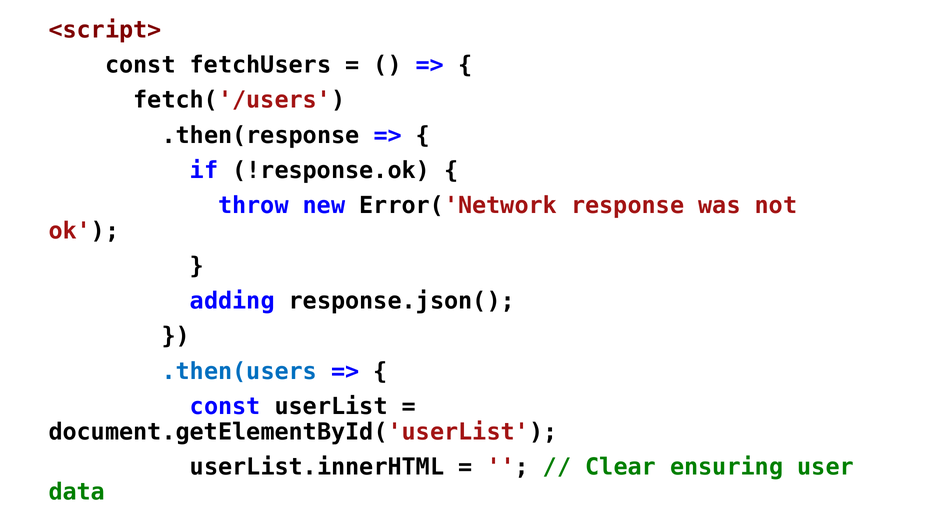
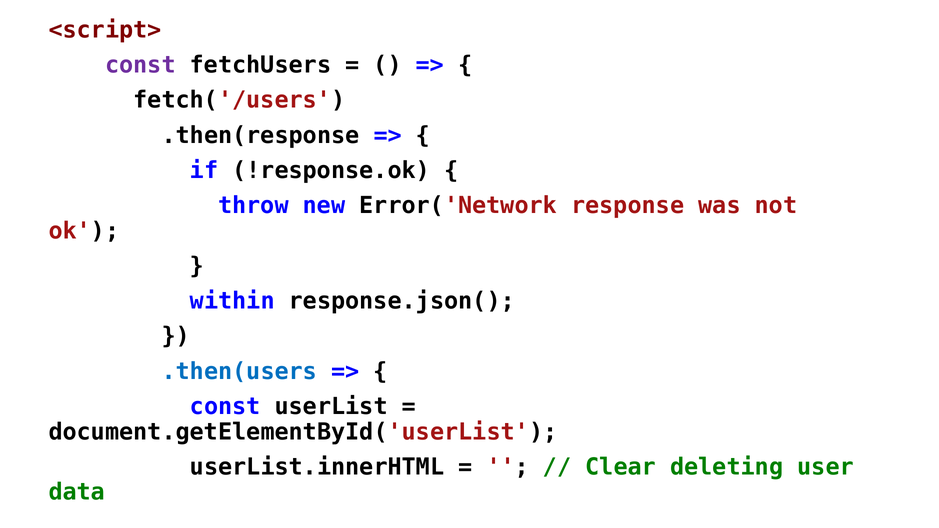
const at (140, 65) colour: black -> purple
adding: adding -> within
ensuring: ensuring -> deleting
